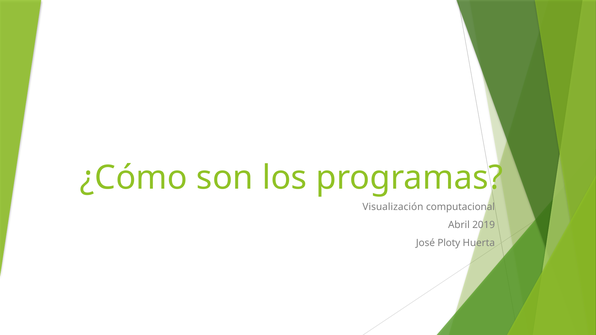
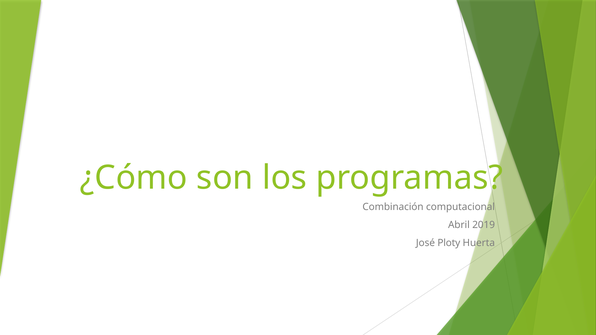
Visualización: Visualización -> Combinación
